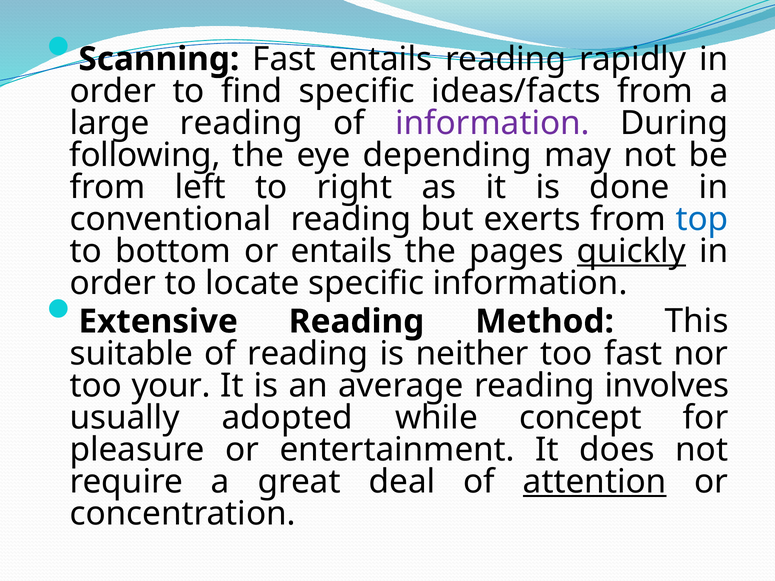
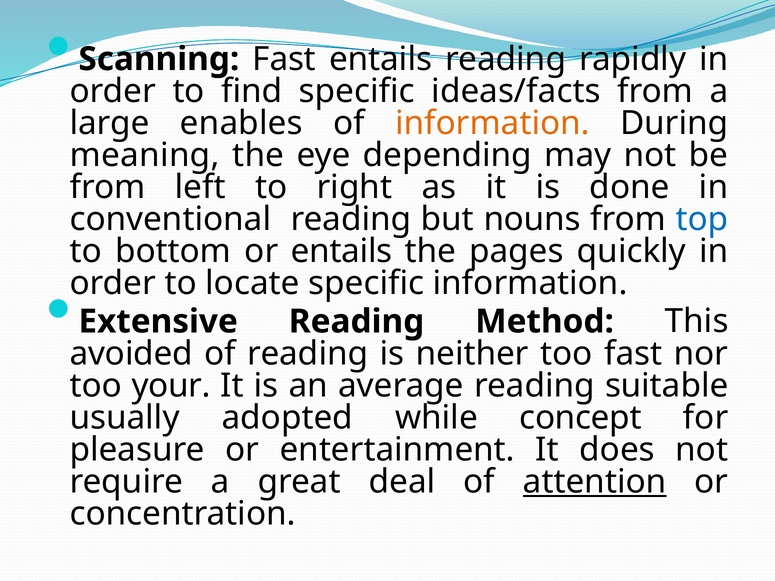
large reading: reading -> enables
information at (492, 123) colour: purple -> orange
following: following -> meaning
exerts: exerts -> nouns
quickly underline: present -> none
suitable: suitable -> avoided
involves: involves -> suitable
